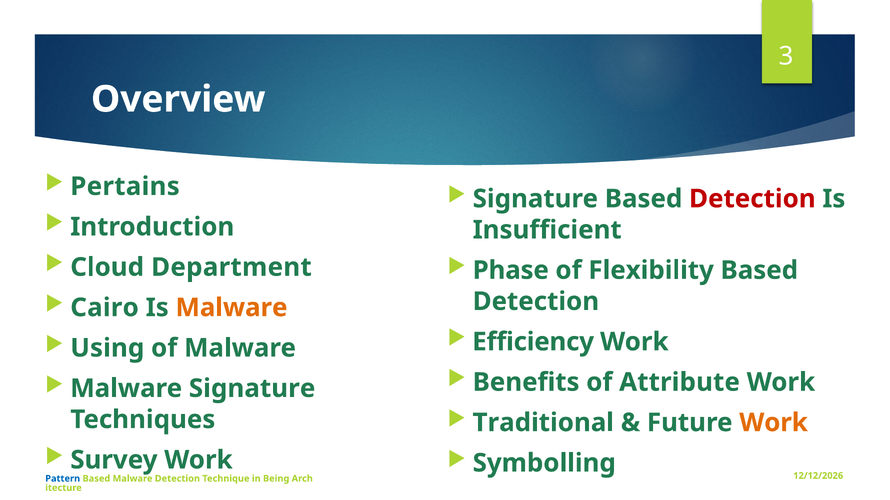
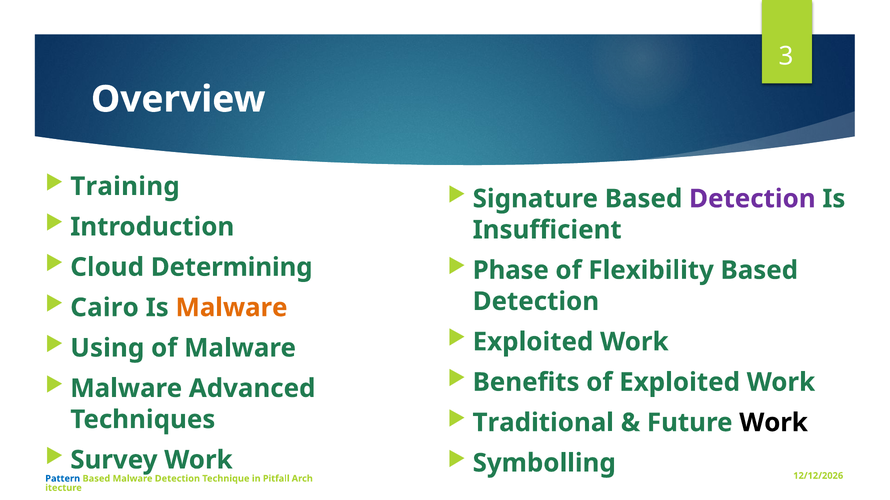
Pertains: Pertains -> Training
Detection at (752, 199) colour: red -> purple
Department: Department -> Determining
Efficiency at (533, 342): Efficiency -> Exploited
of Attribute: Attribute -> Exploited
Malware Signature: Signature -> Advanced
Work at (774, 423) colour: orange -> black
Being: Being -> Pitfall
